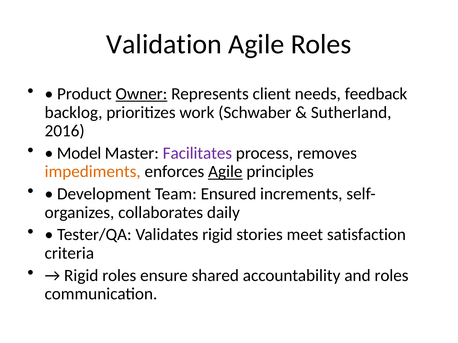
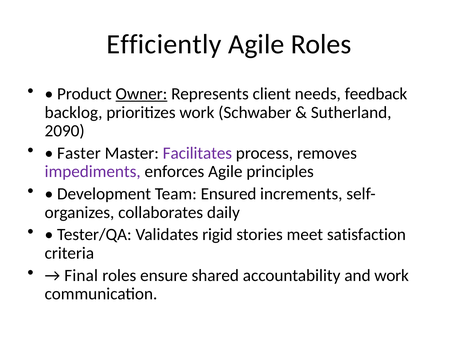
Validation: Validation -> Efficiently
2016: 2016 -> 2090
Model: Model -> Faster
impediments colour: orange -> purple
Agile at (225, 172) underline: present -> none
Rigid at (81, 276): Rigid -> Final
and roles: roles -> work
